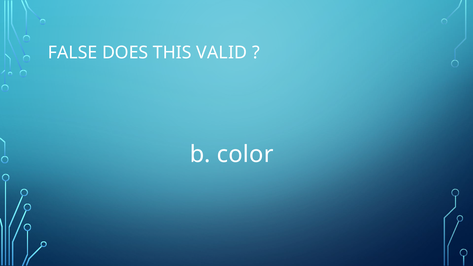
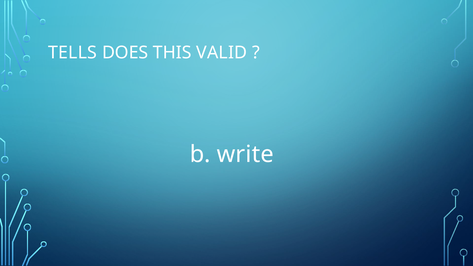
FALSE: FALSE -> TELLS
color: color -> write
